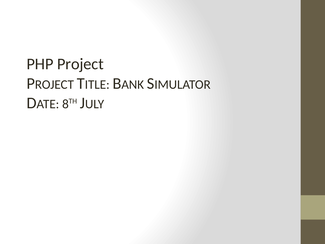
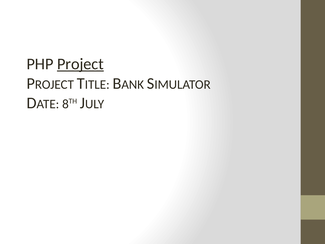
Project underline: none -> present
